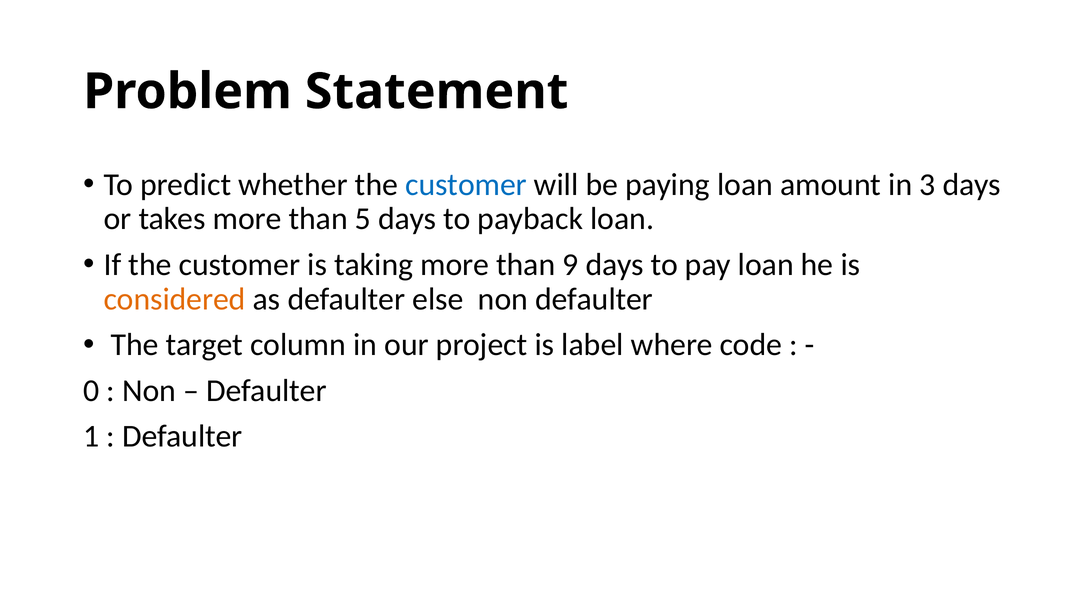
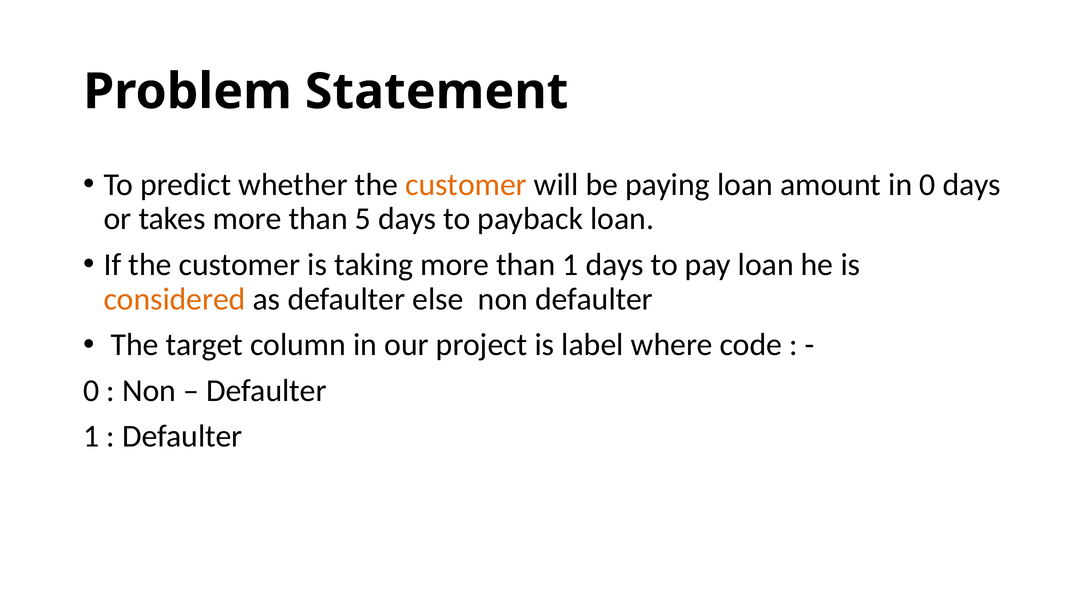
customer at (466, 184) colour: blue -> orange
in 3: 3 -> 0
than 9: 9 -> 1
